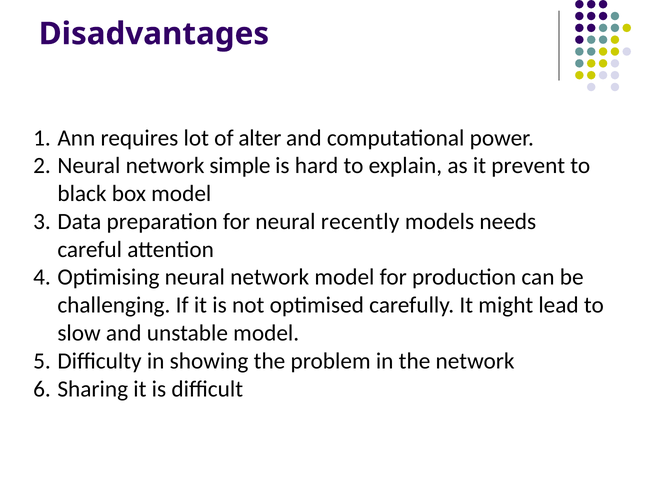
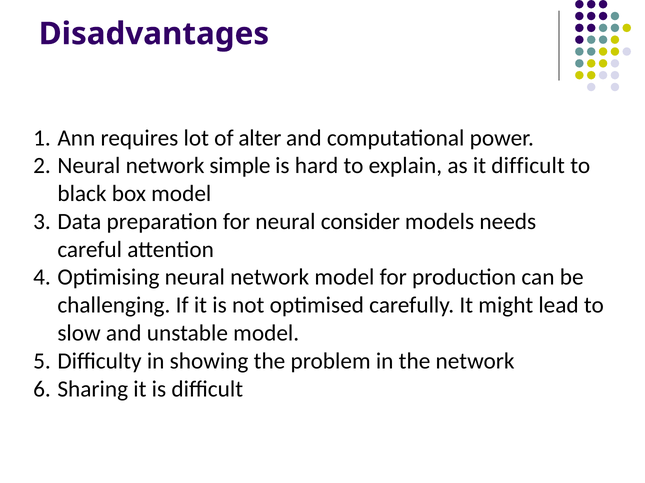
it prevent: prevent -> difficult
recently: recently -> consider
